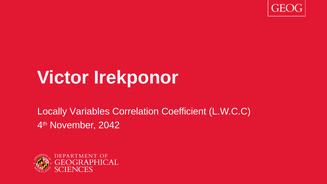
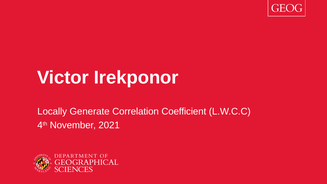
Variables: Variables -> Generate
2042: 2042 -> 2021
